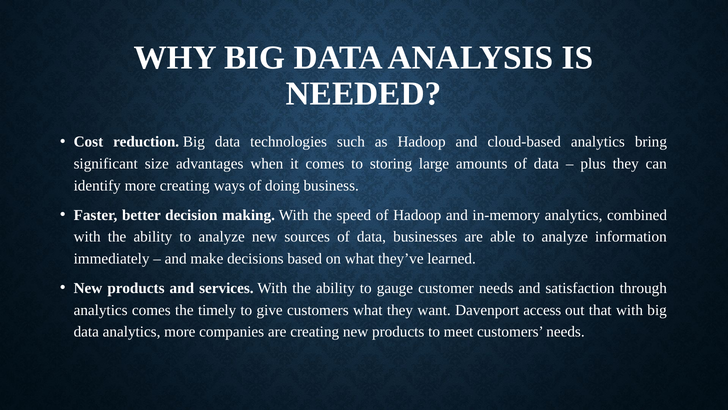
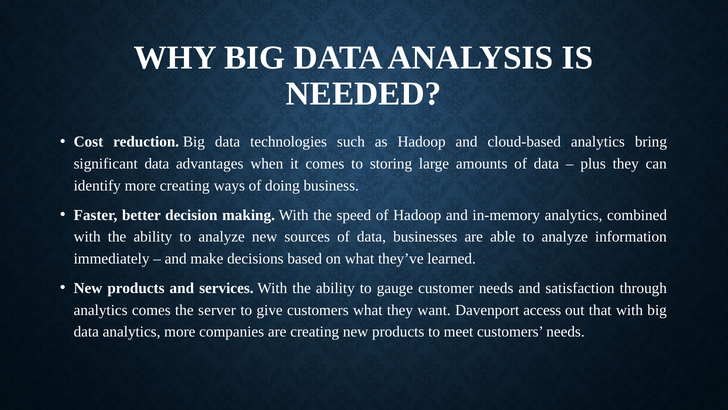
significant size: size -> data
timely: timely -> server
